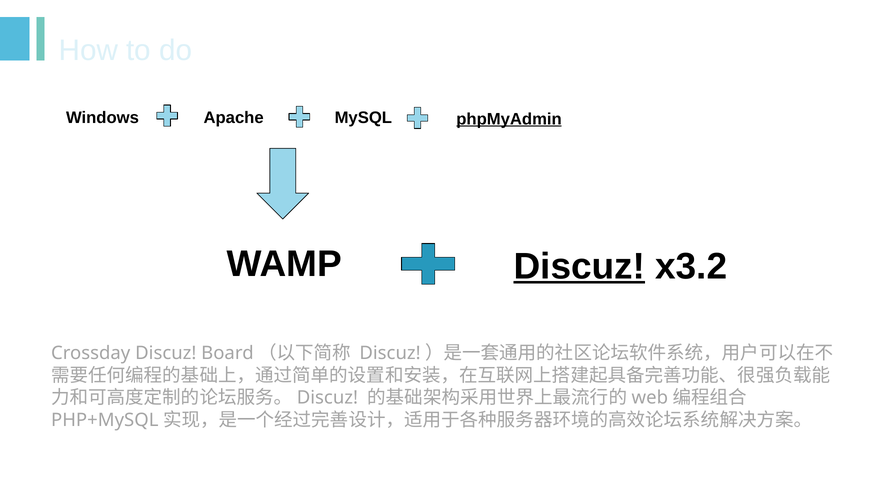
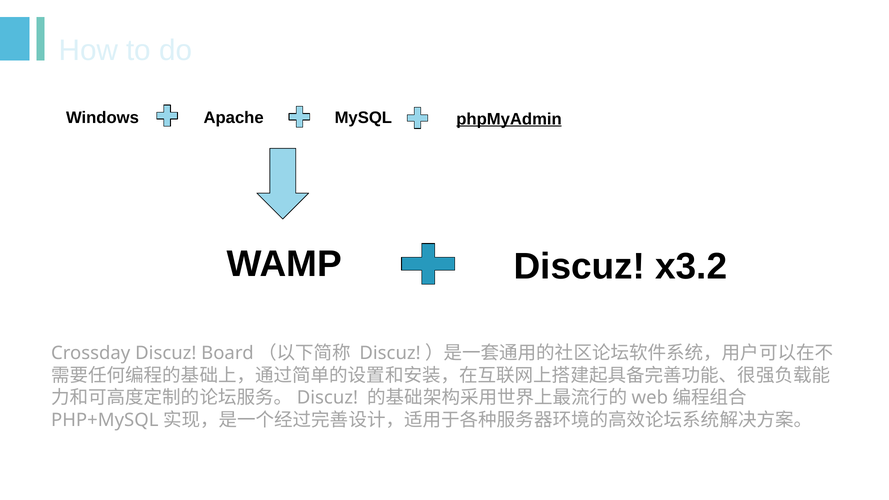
Discuz at (579, 266) underline: present -> none
